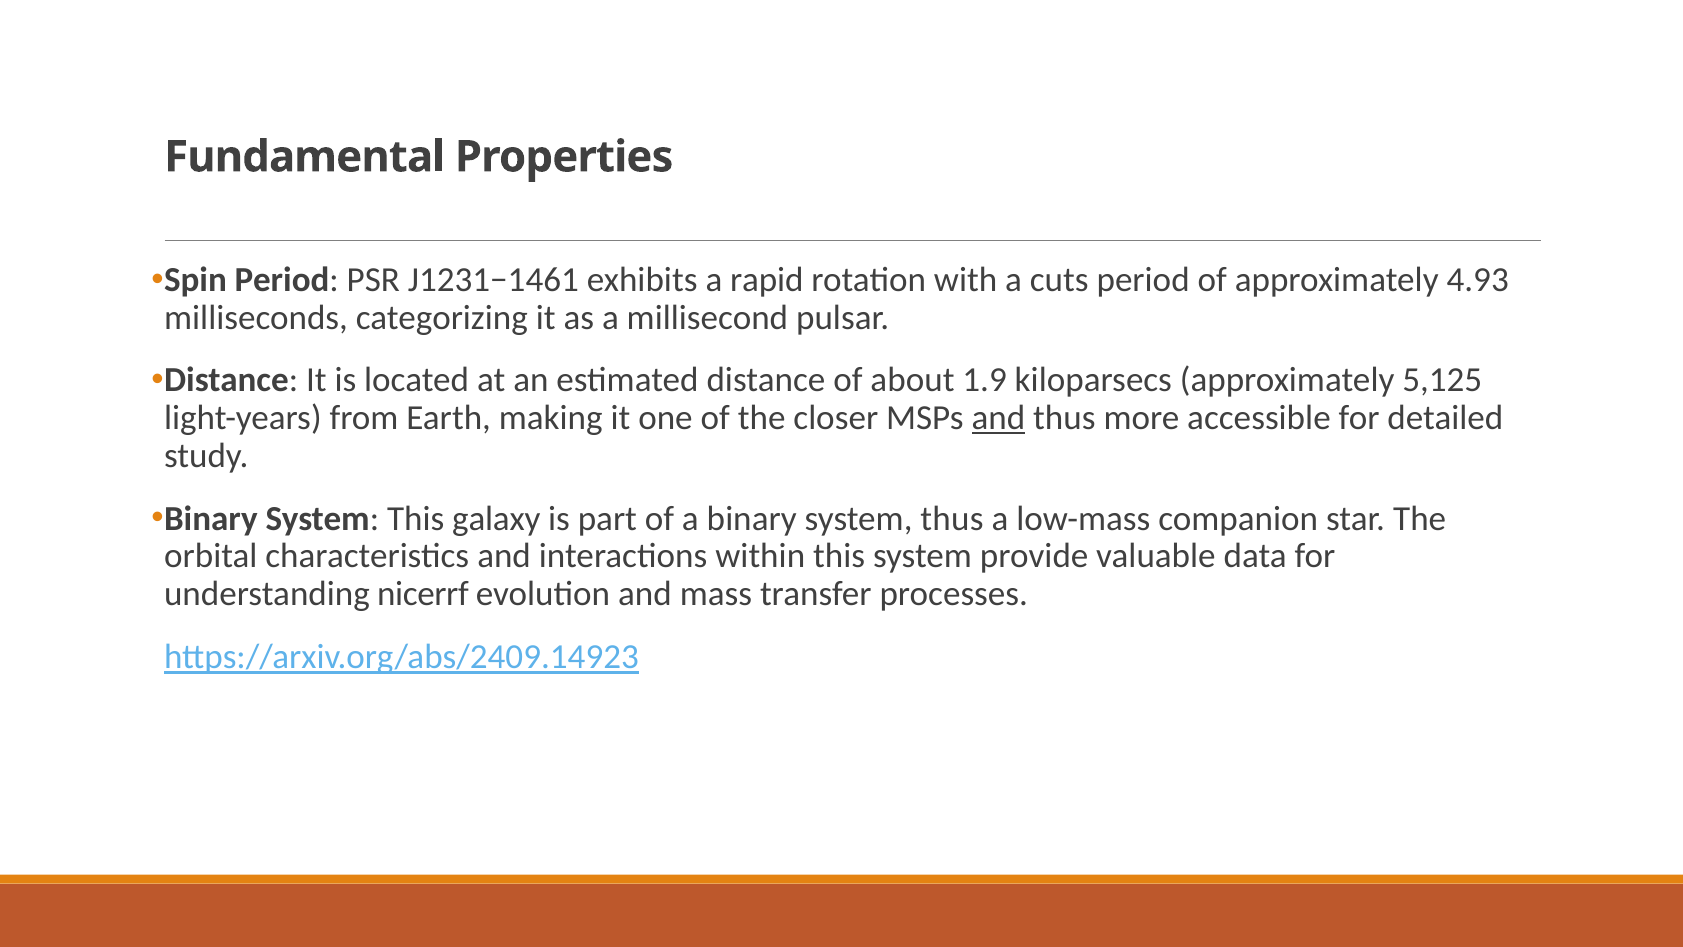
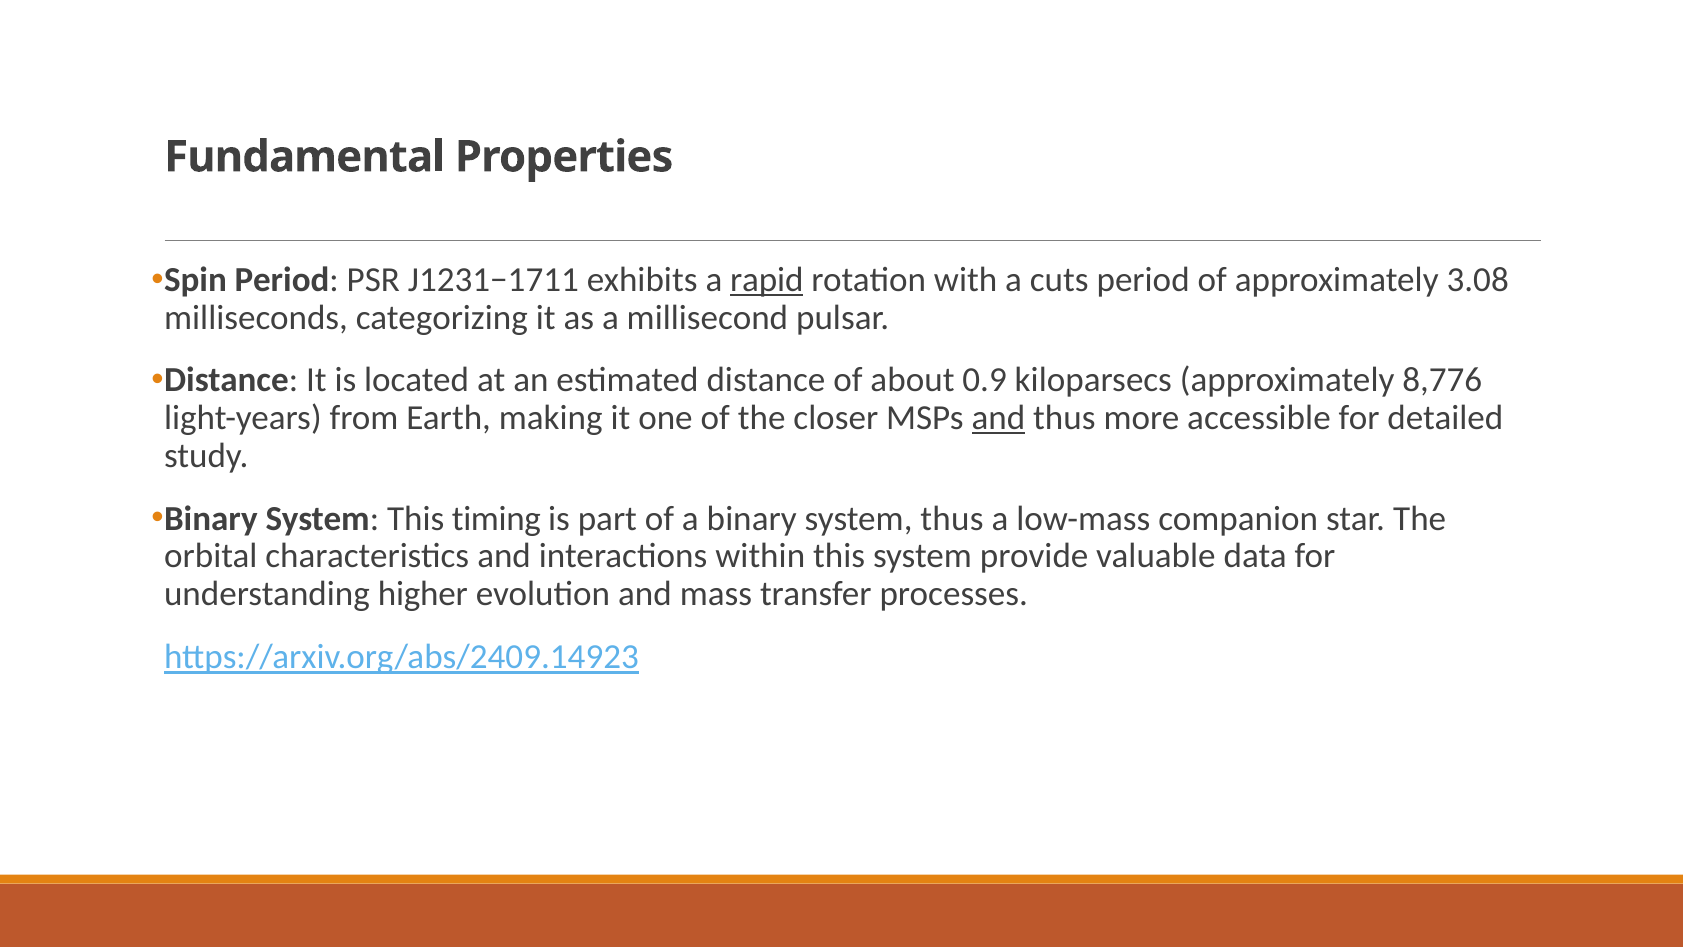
J1231−1461: J1231−1461 -> J1231−1711
rapid underline: none -> present
4.93: 4.93 -> 3.08
1.9: 1.9 -> 0.9
5,125: 5,125 -> 8,776
galaxy: galaxy -> timing
nicerrf: nicerrf -> higher
